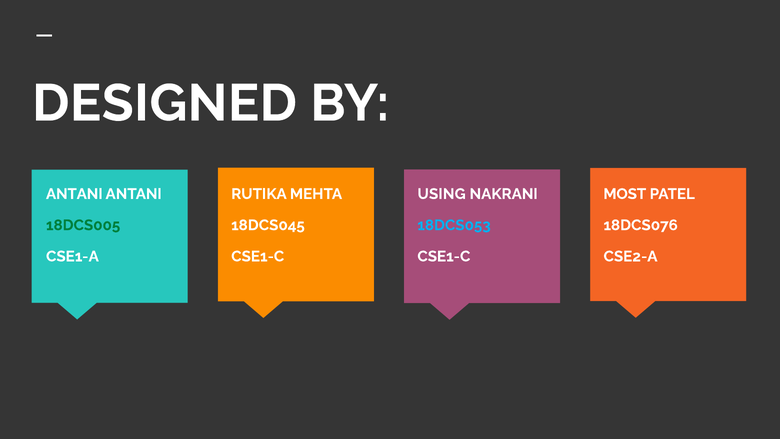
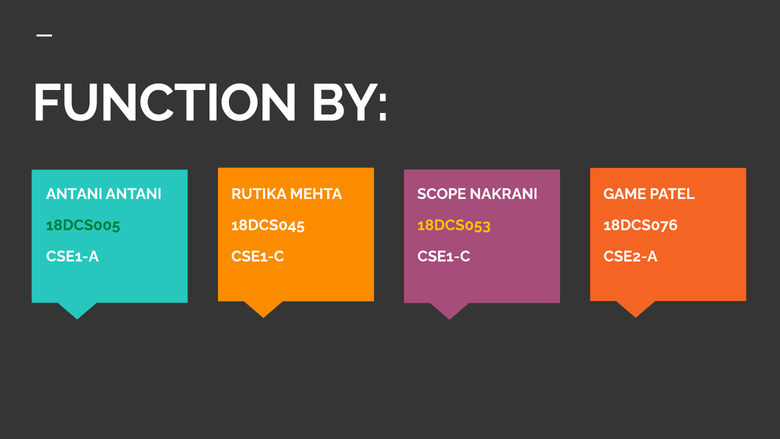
DESIGNED: DESIGNED -> FUNCTION
USING: USING -> SCOPE
MOST: MOST -> GAME
18DCS053 colour: light blue -> yellow
